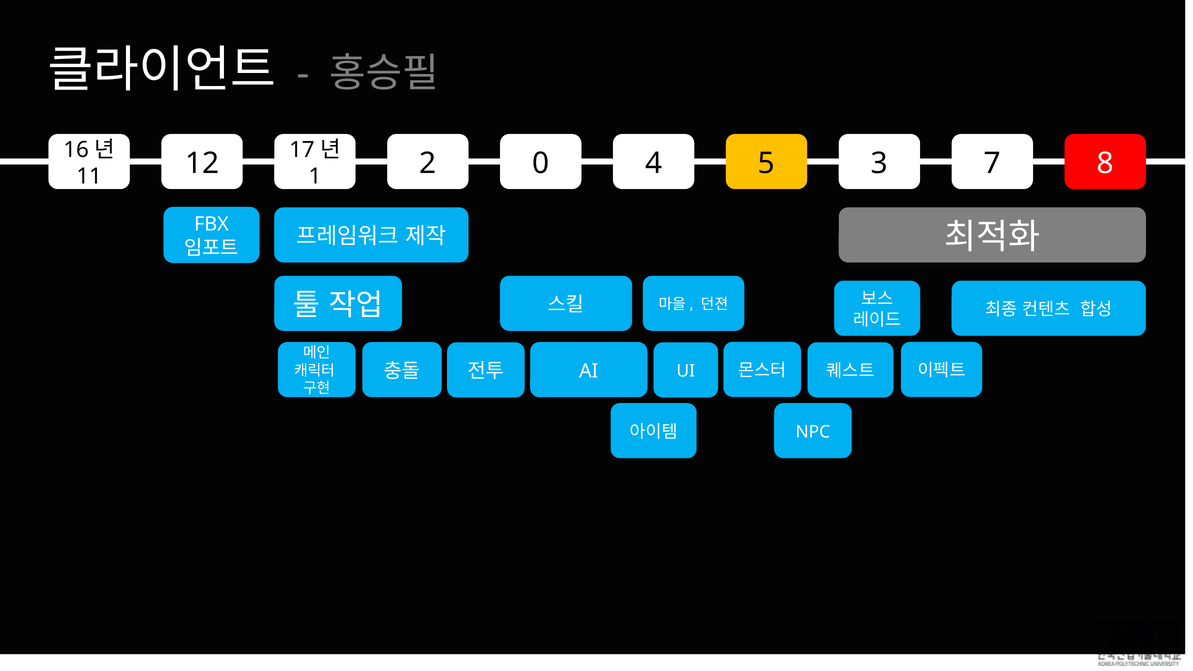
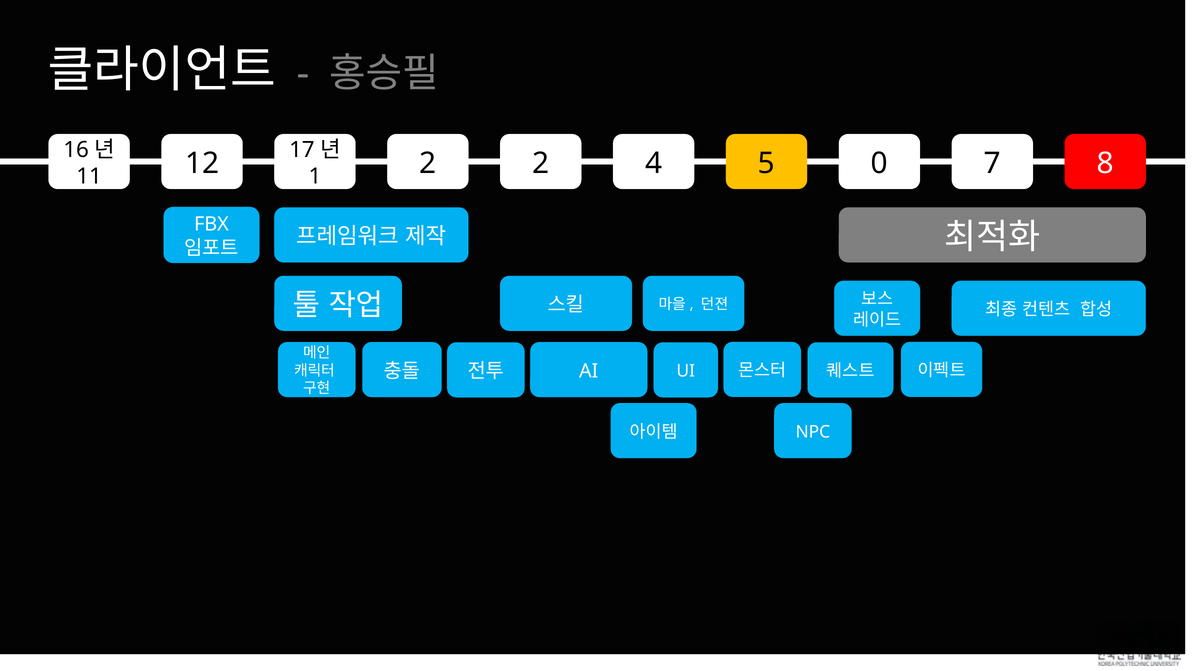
2 0: 0 -> 2
3: 3 -> 0
